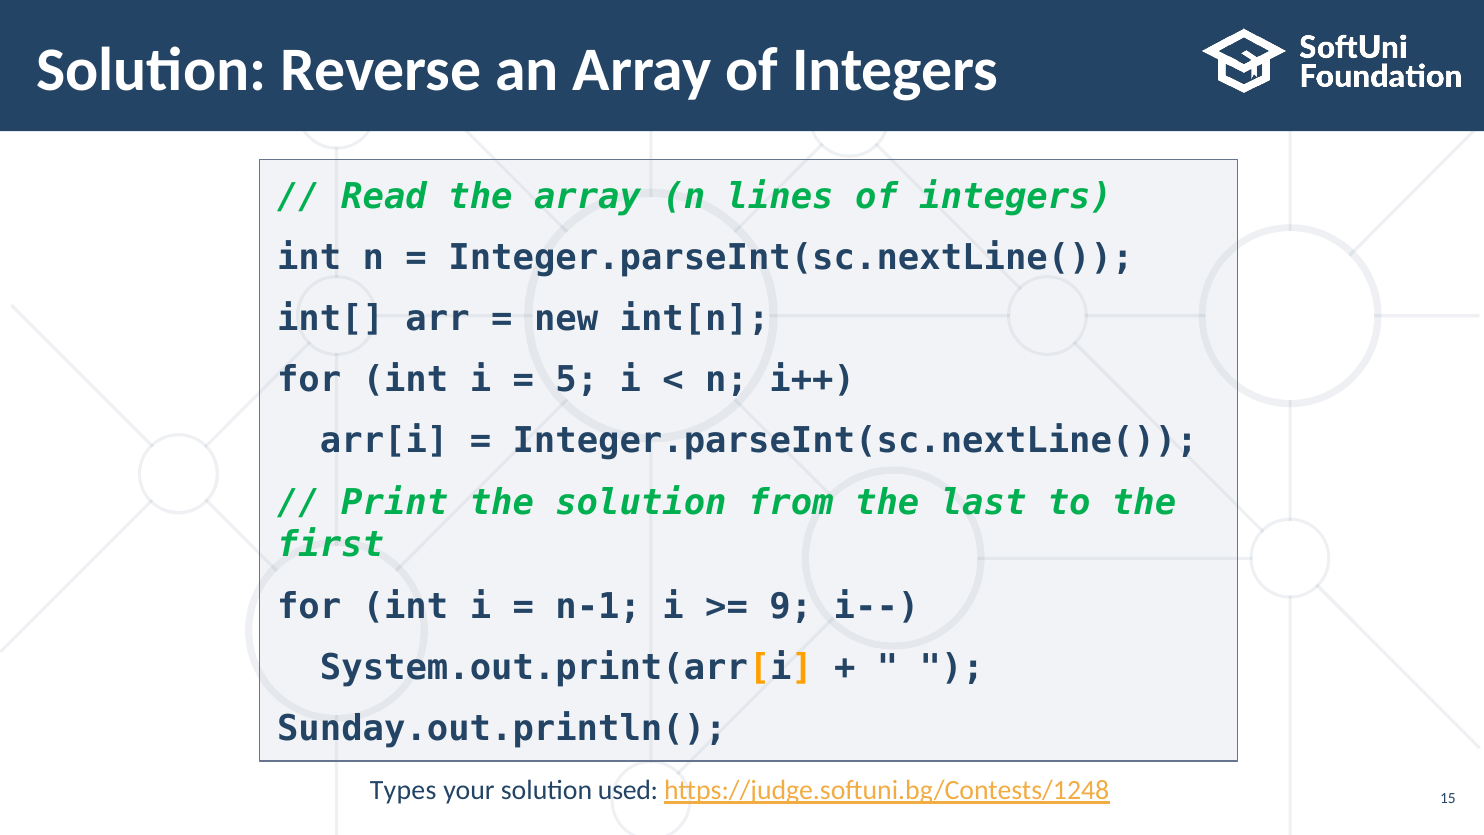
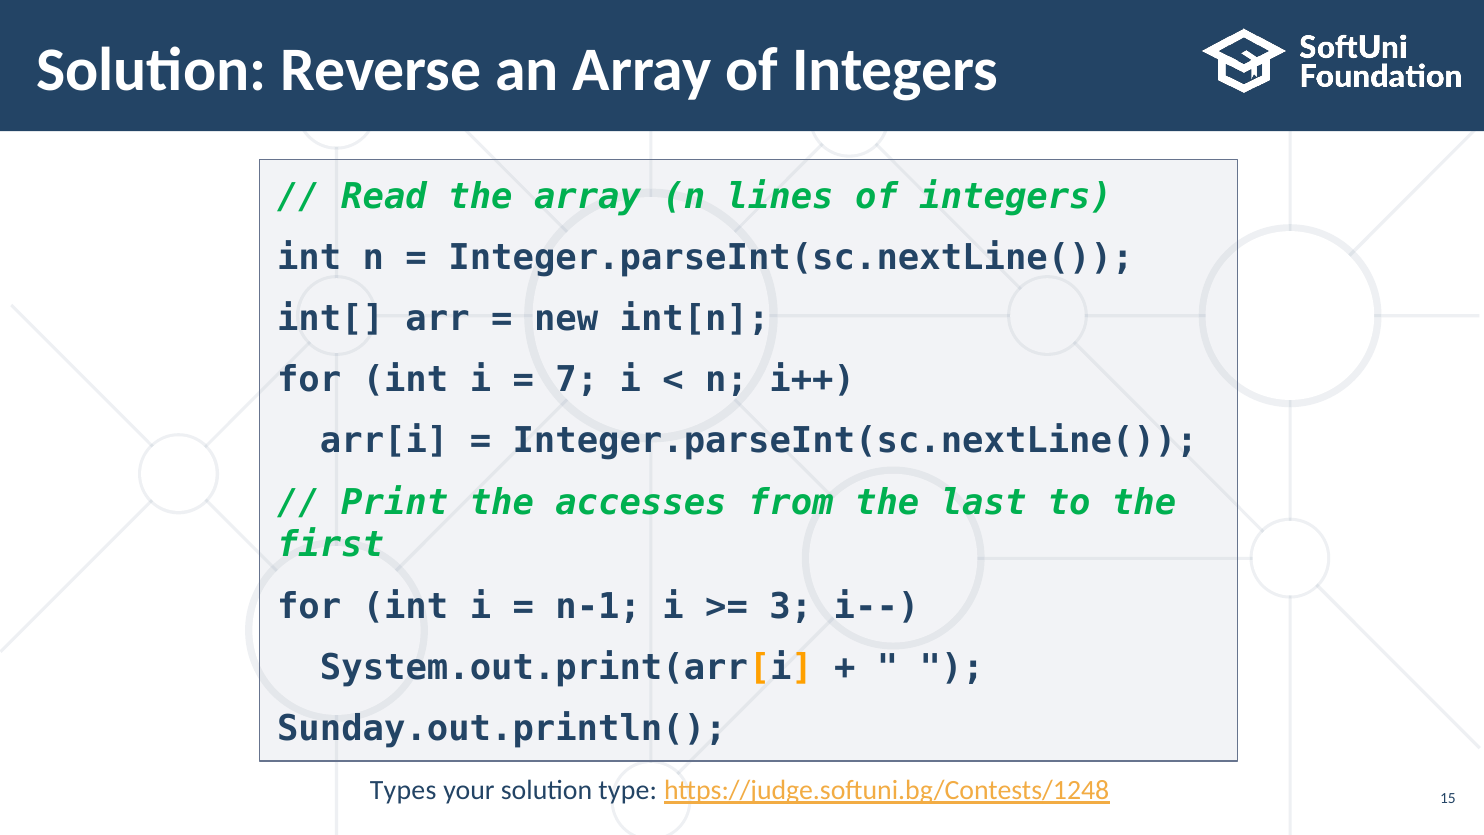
5: 5 -> 7
the solution: solution -> accesses
9: 9 -> 3
used: used -> type
